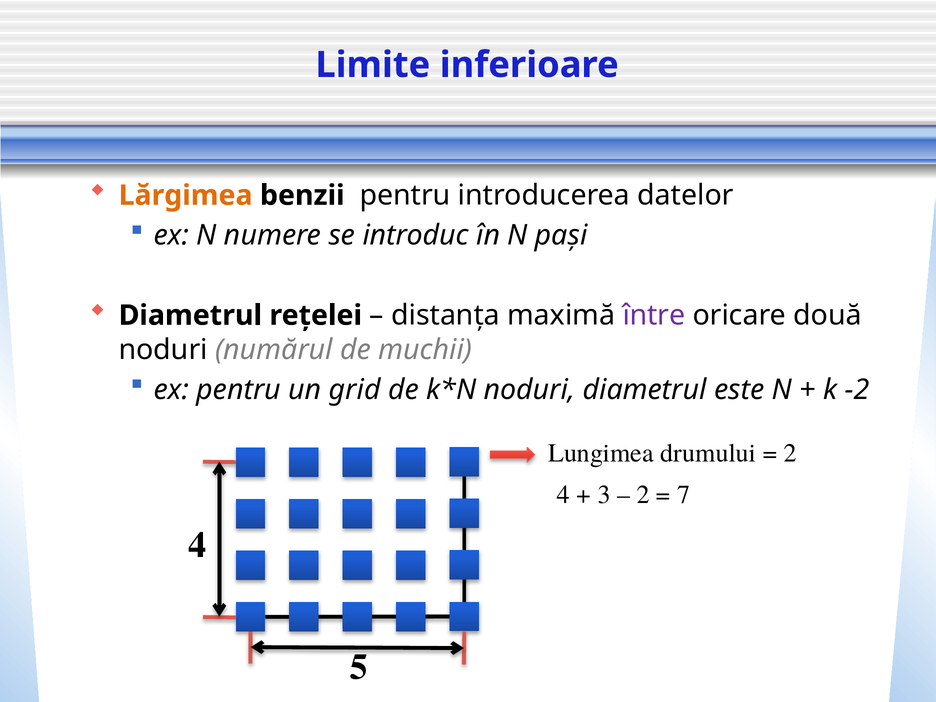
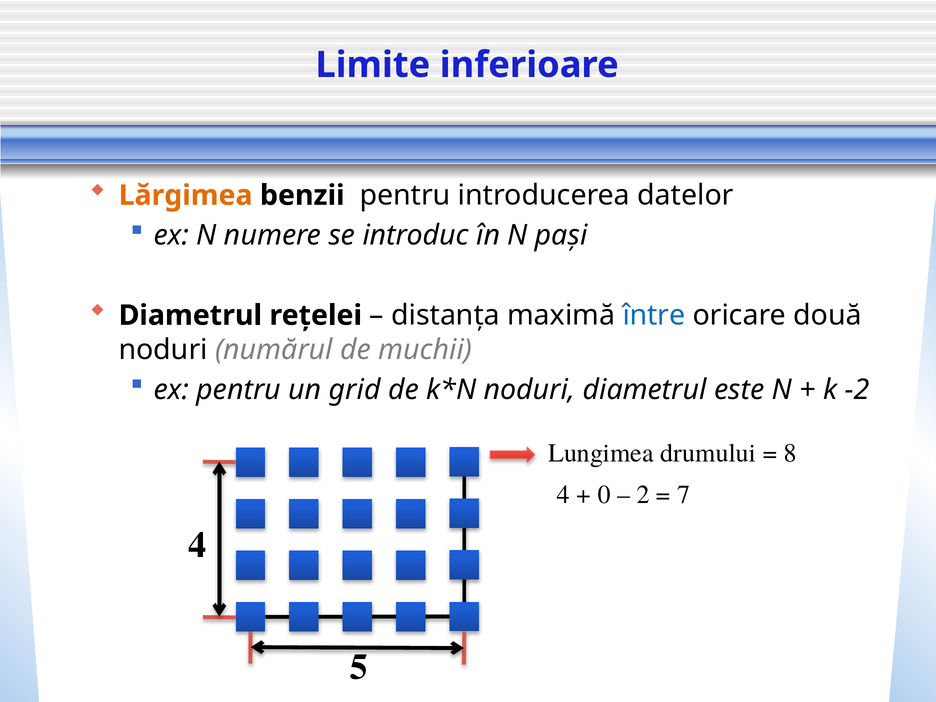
între colour: purple -> blue
2 at (790, 453): 2 -> 8
3: 3 -> 0
